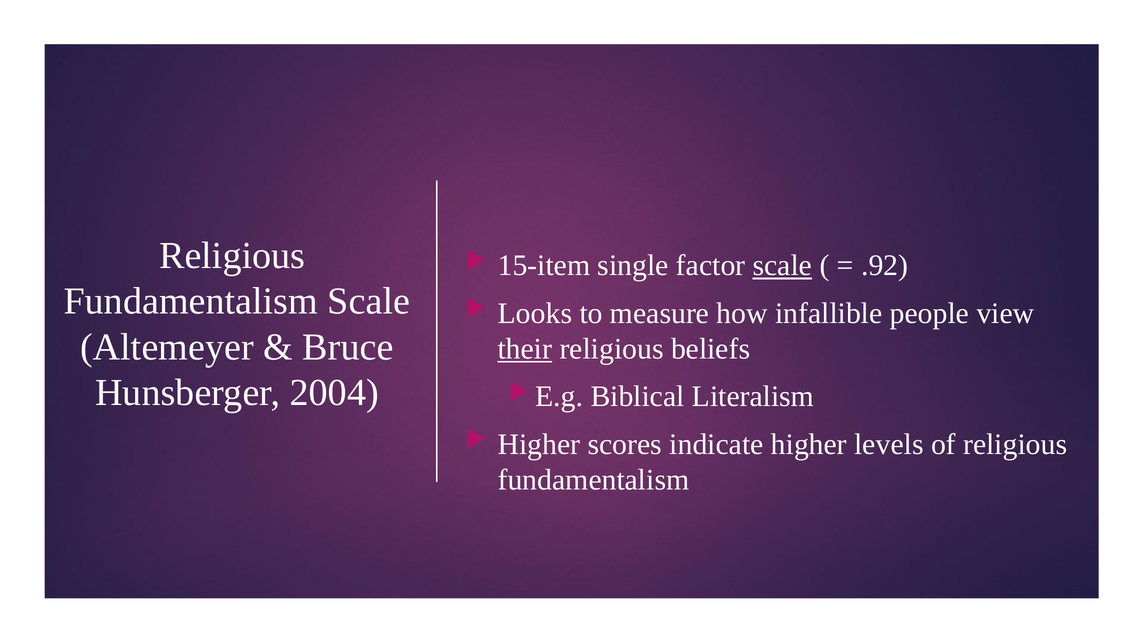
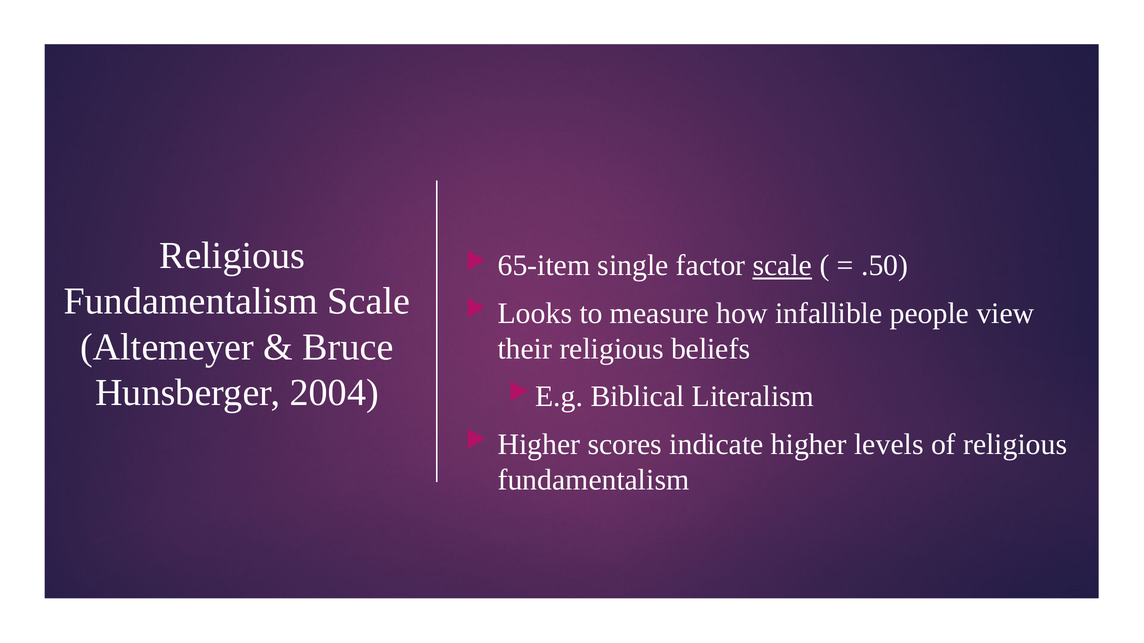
15-item: 15-item -> 65-item
.92: .92 -> .50
their underline: present -> none
